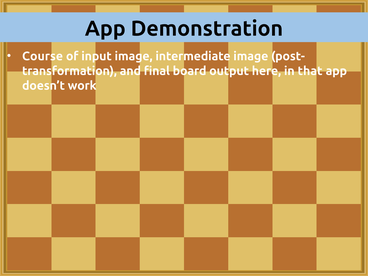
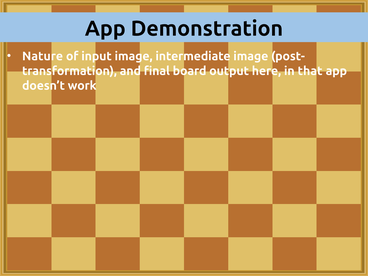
Course: Course -> Nature
